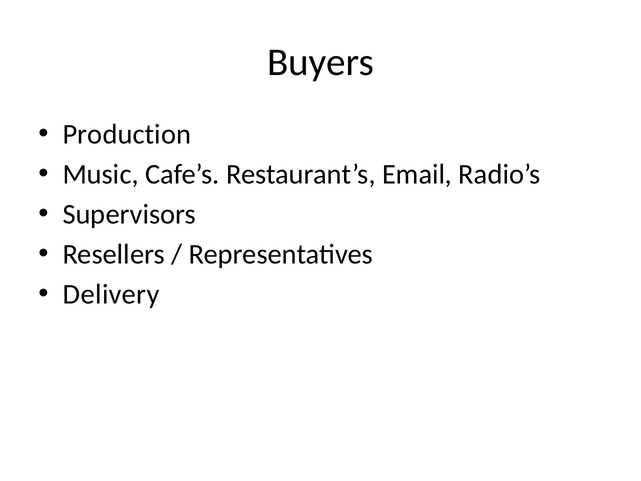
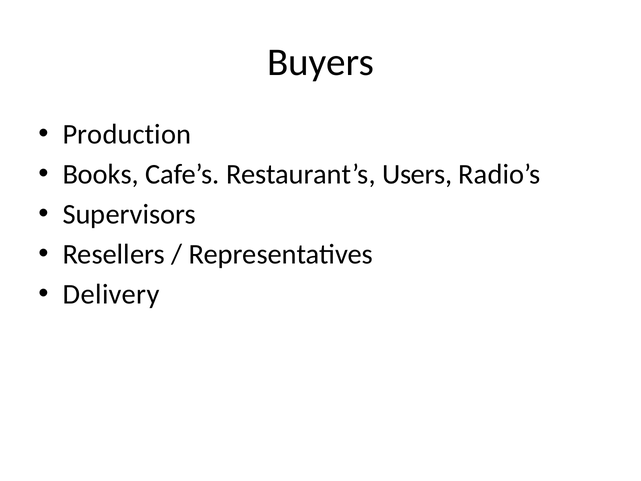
Music: Music -> Books
Email: Email -> Users
